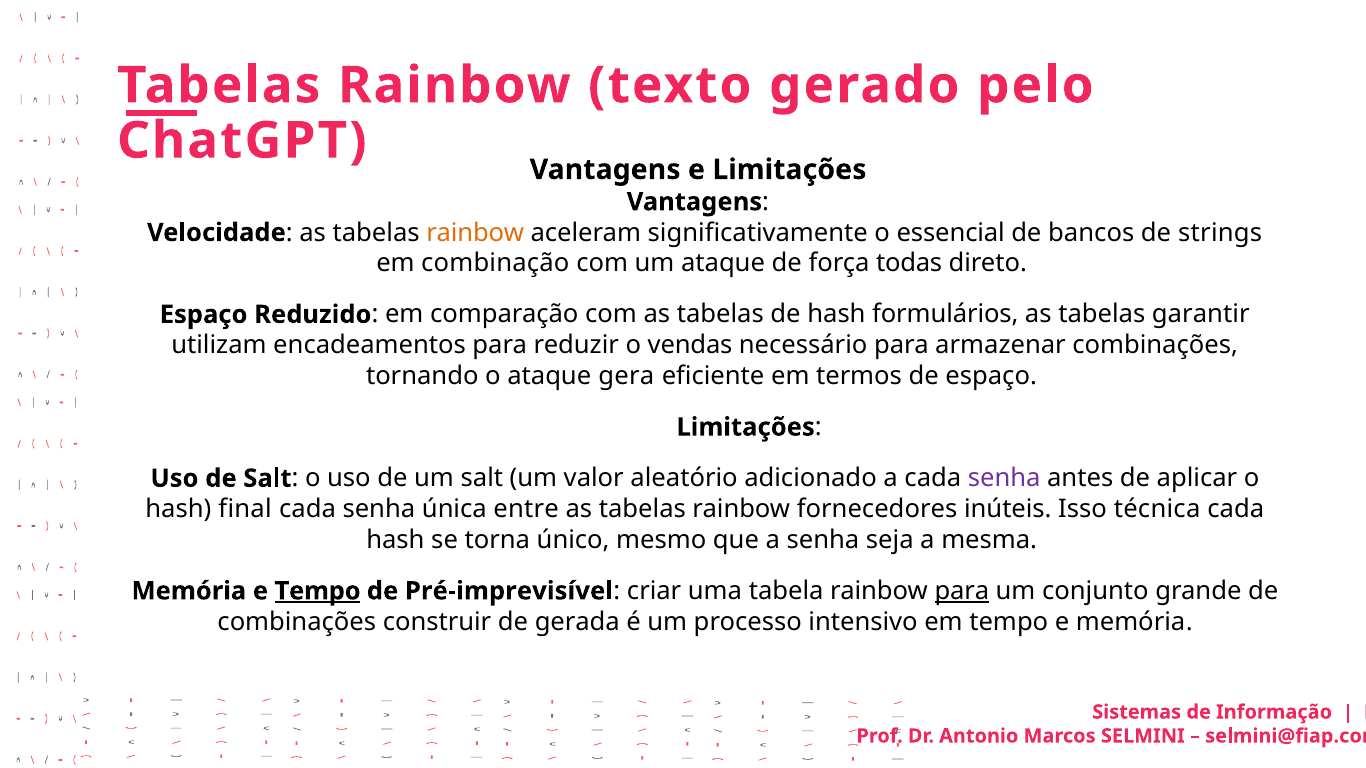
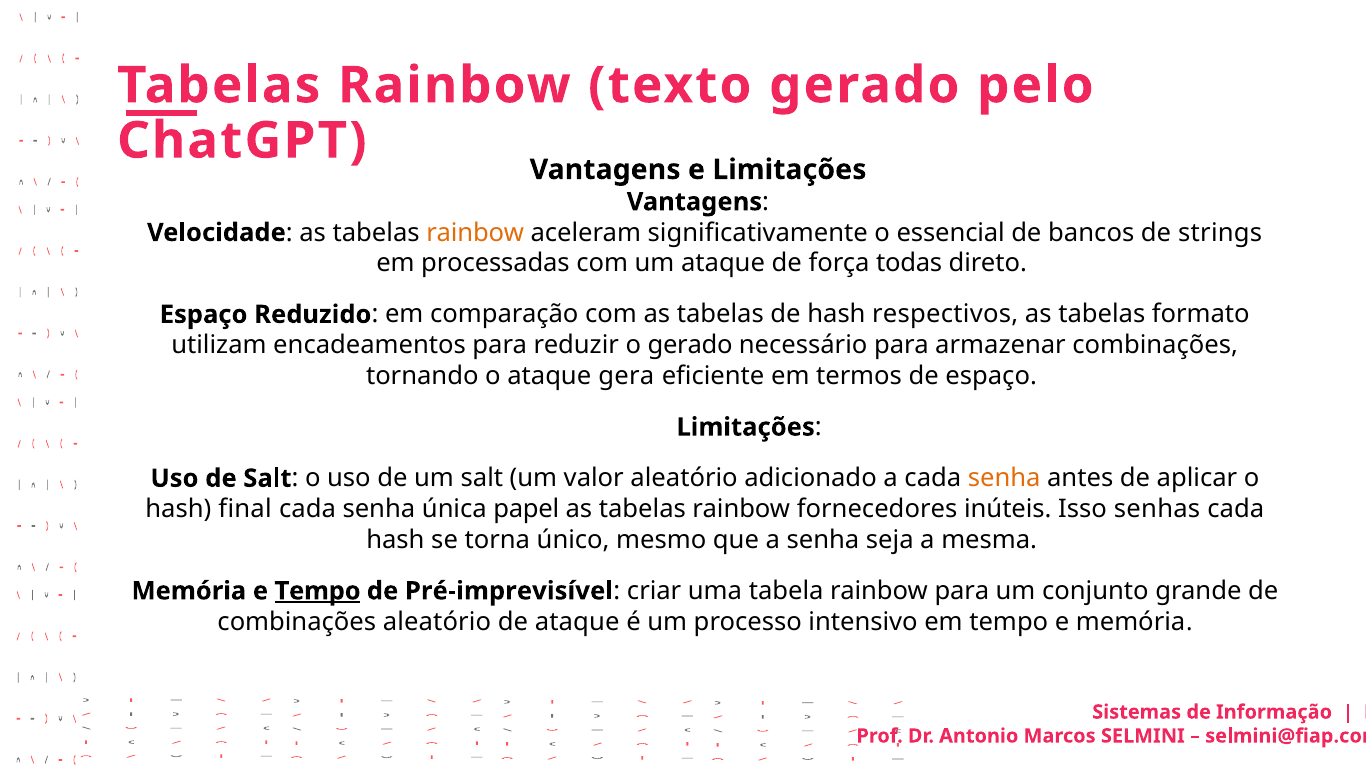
combinação: combinação -> processadas
formulários: formulários -> respectivos
garantir: garantir -> formato
o vendas: vendas -> gerado
senha at (1004, 479) colour: purple -> orange
entre: entre -> papel
técnica: técnica -> senhas
para at (962, 591) underline: present -> none
combinações construir: construir -> aleatório
de gerada: gerada -> ataque
